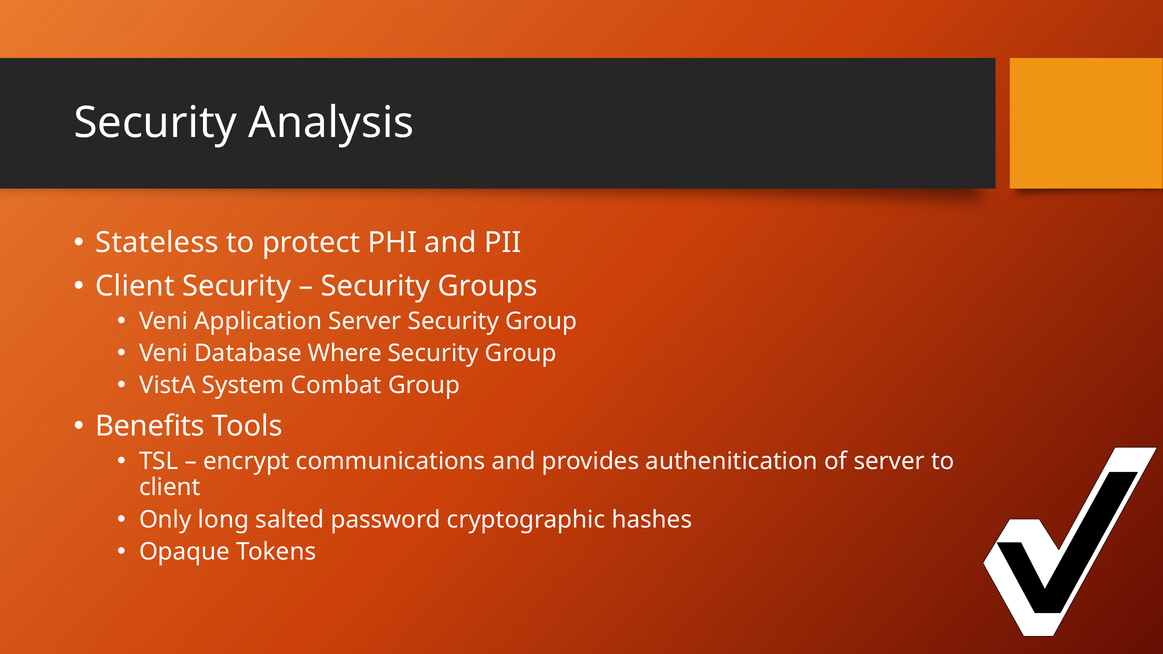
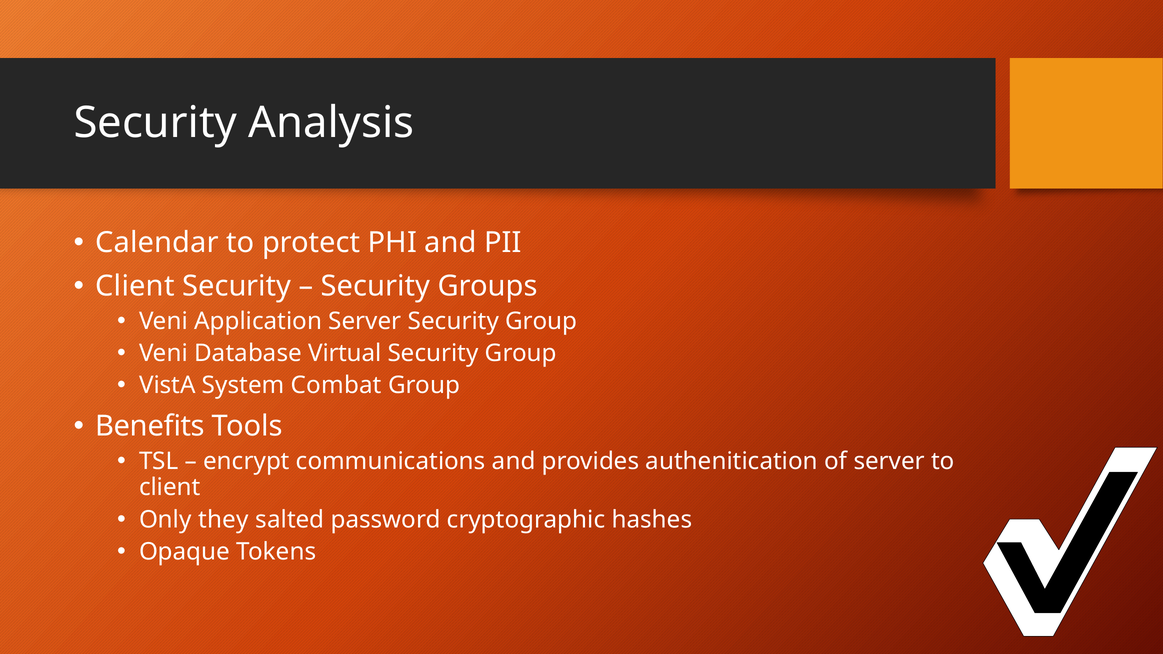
Stateless: Stateless -> Calendar
Where: Where -> Virtual
long: long -> they
